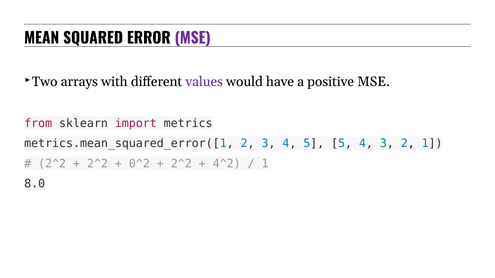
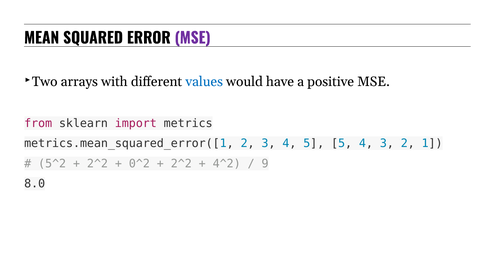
values colour: purple -> blue
2^2 at (52, 164): 2^2 -> 5^2
1 at (265, 164): 1 -> 9
